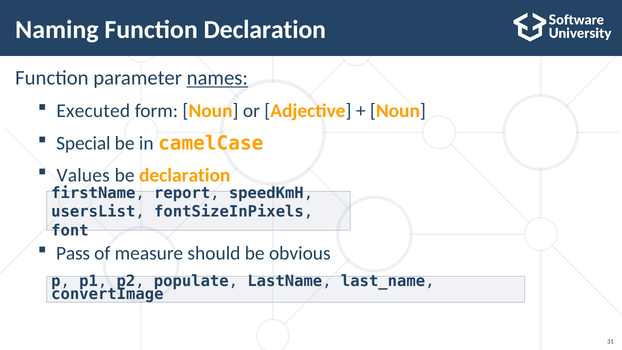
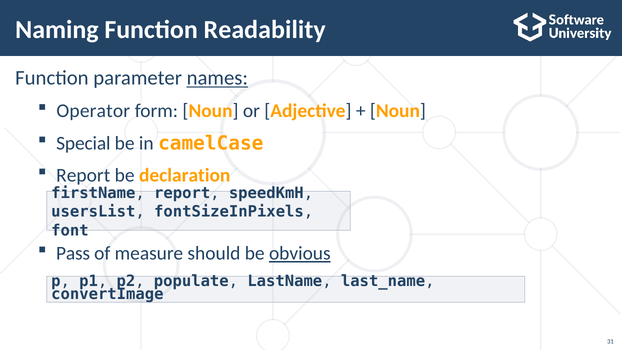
Function Declaration: Declaration -> Readability
Executed: Executed -> Operator
Values at (83, 176): Values -> Report
obvious underline: none -> present
